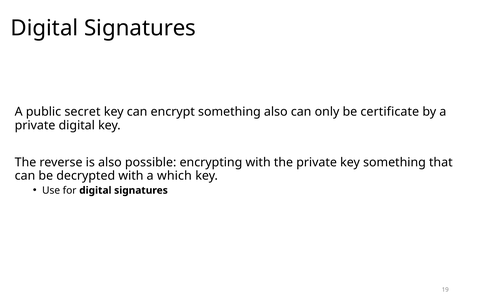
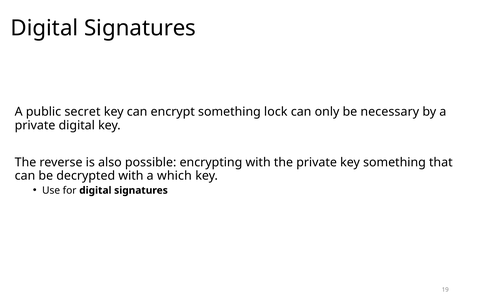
something also: also -> lock
certificate: certificate -> necessary
